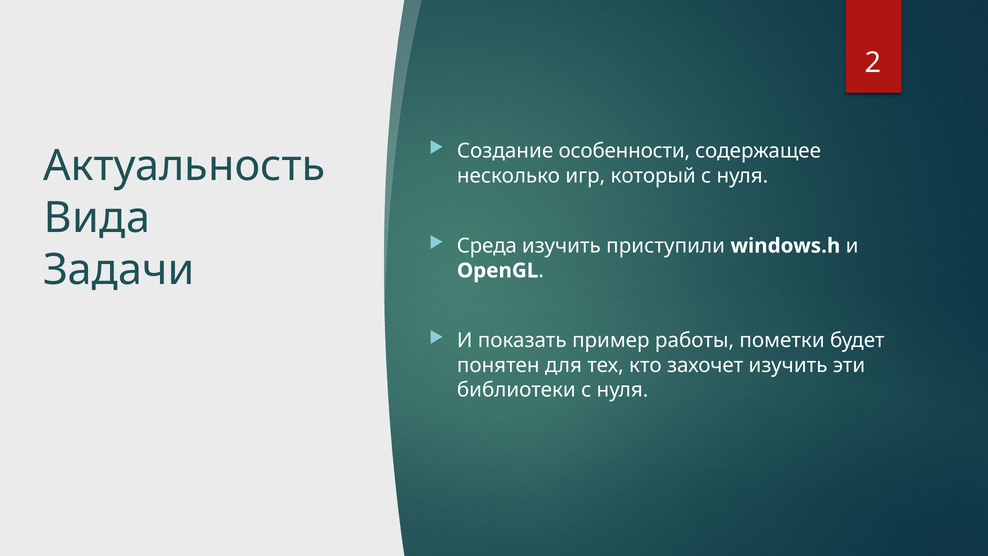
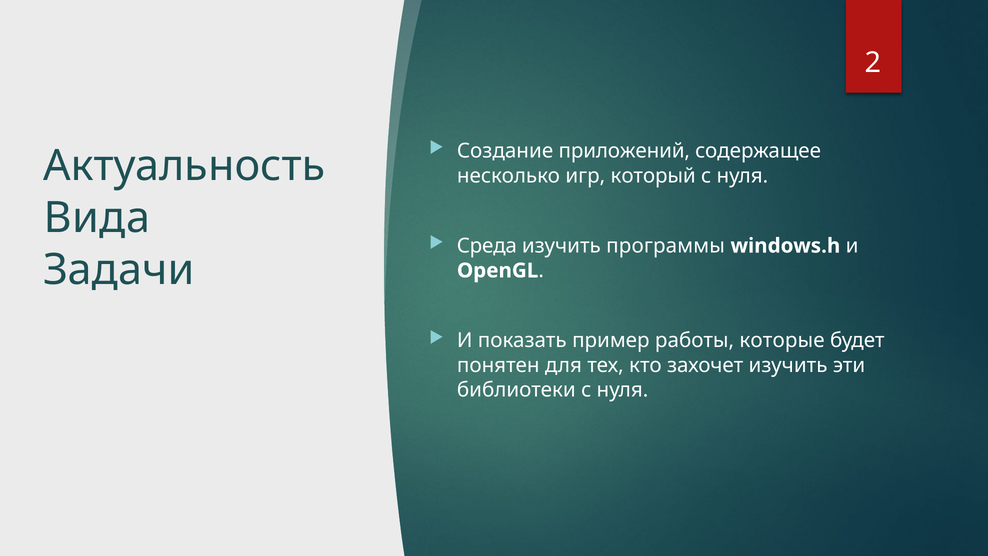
особенности: особенности -> приложений
приступили: приступили -> программы
пометки: пометки -> которые
